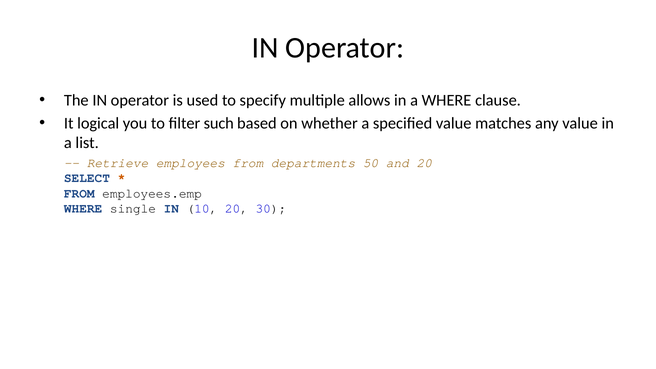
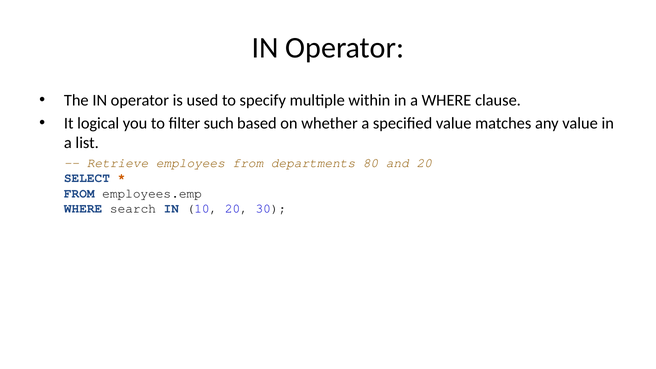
allows: allows -> within
50: 50 -> 80
single: single -> search
